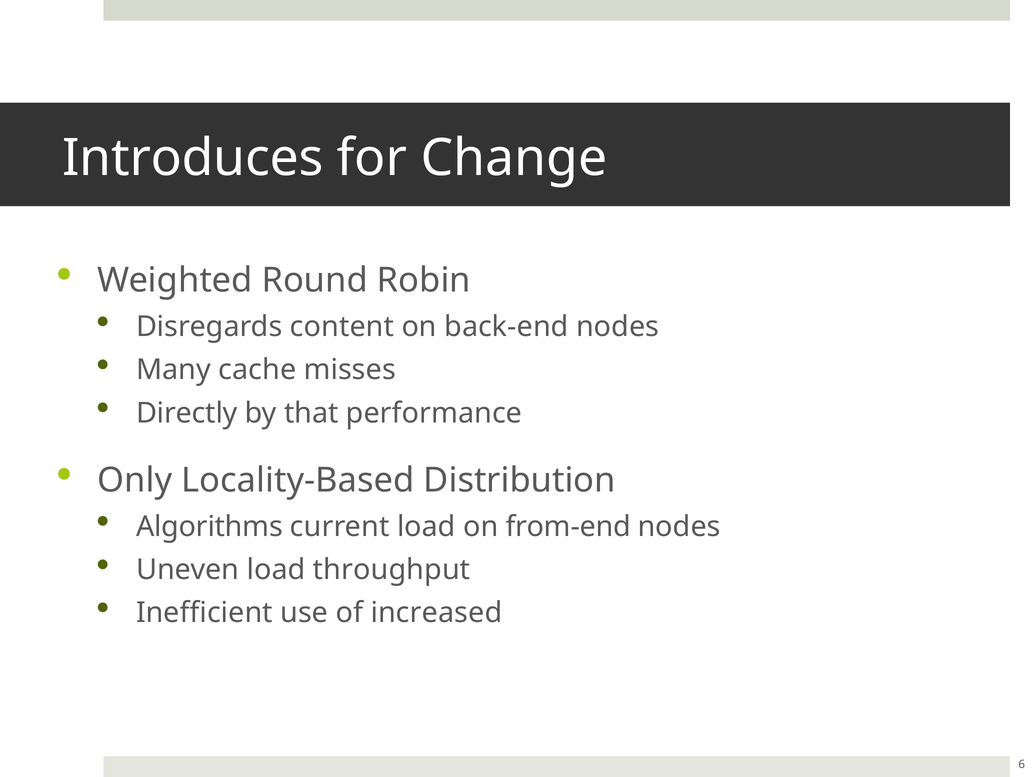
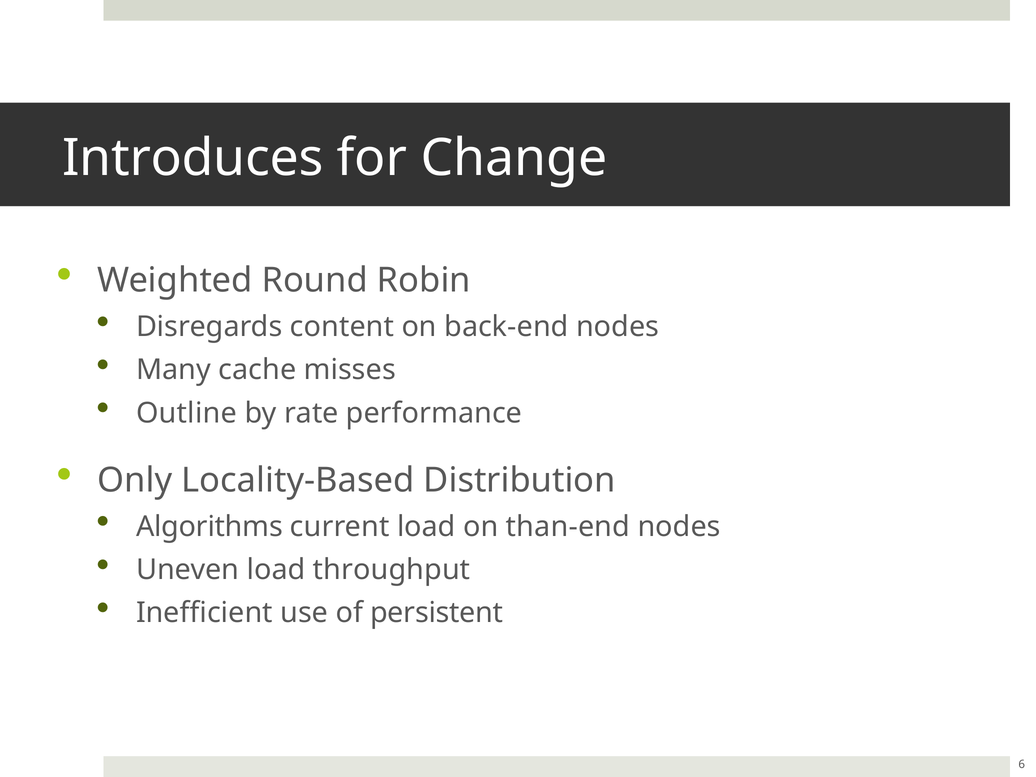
Directly: Directly -> Outline
that: that -> rate
from-end: from-end -> than-end
increased: increased -> persistent
